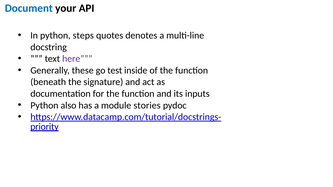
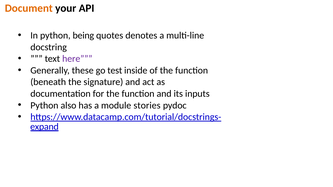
Document colour: blue -> orange
steps: steps -> being
priority: priority -> expand
